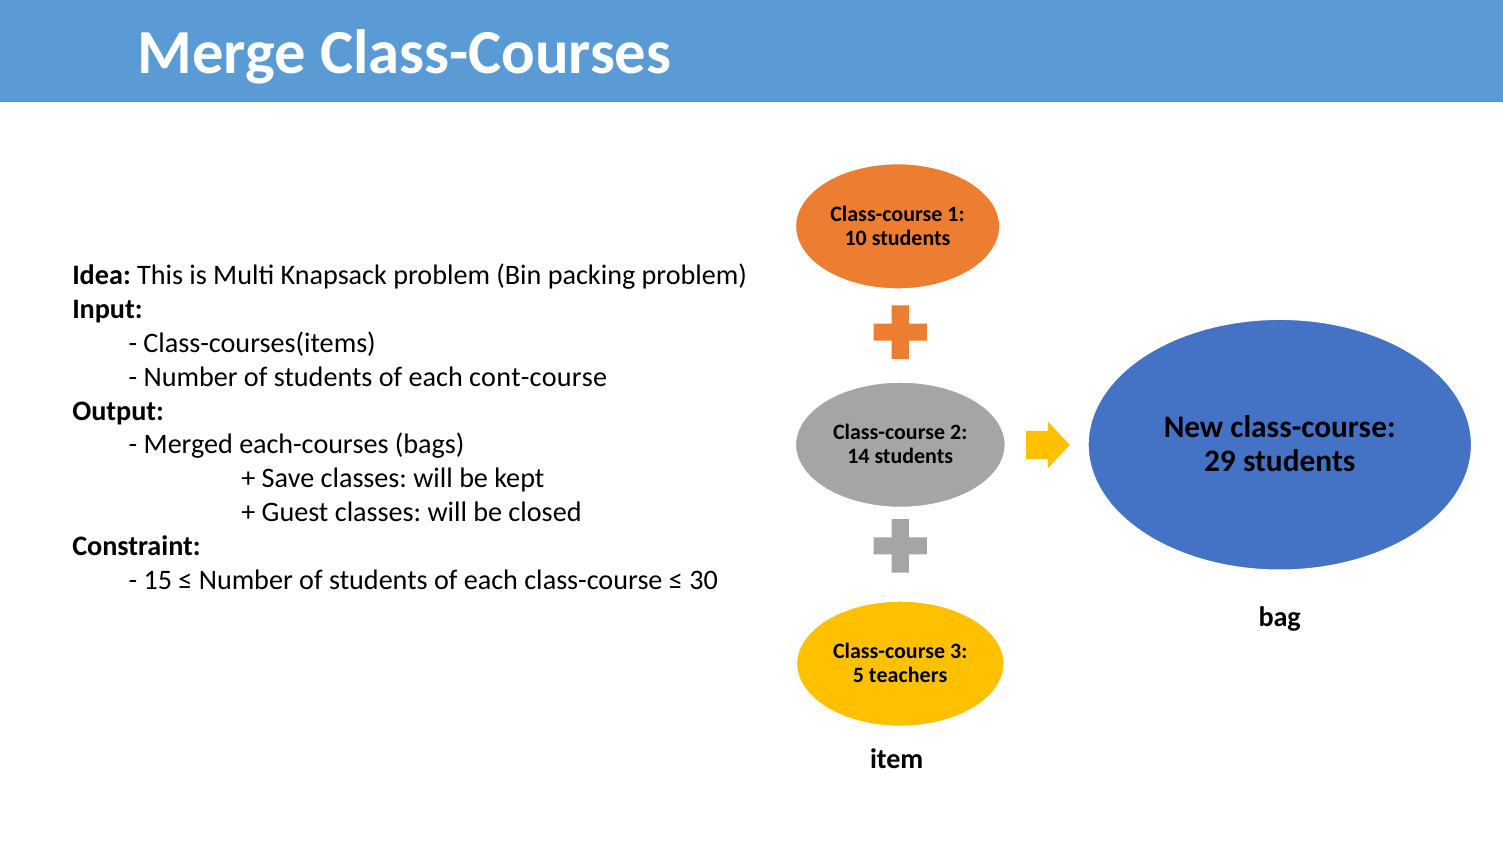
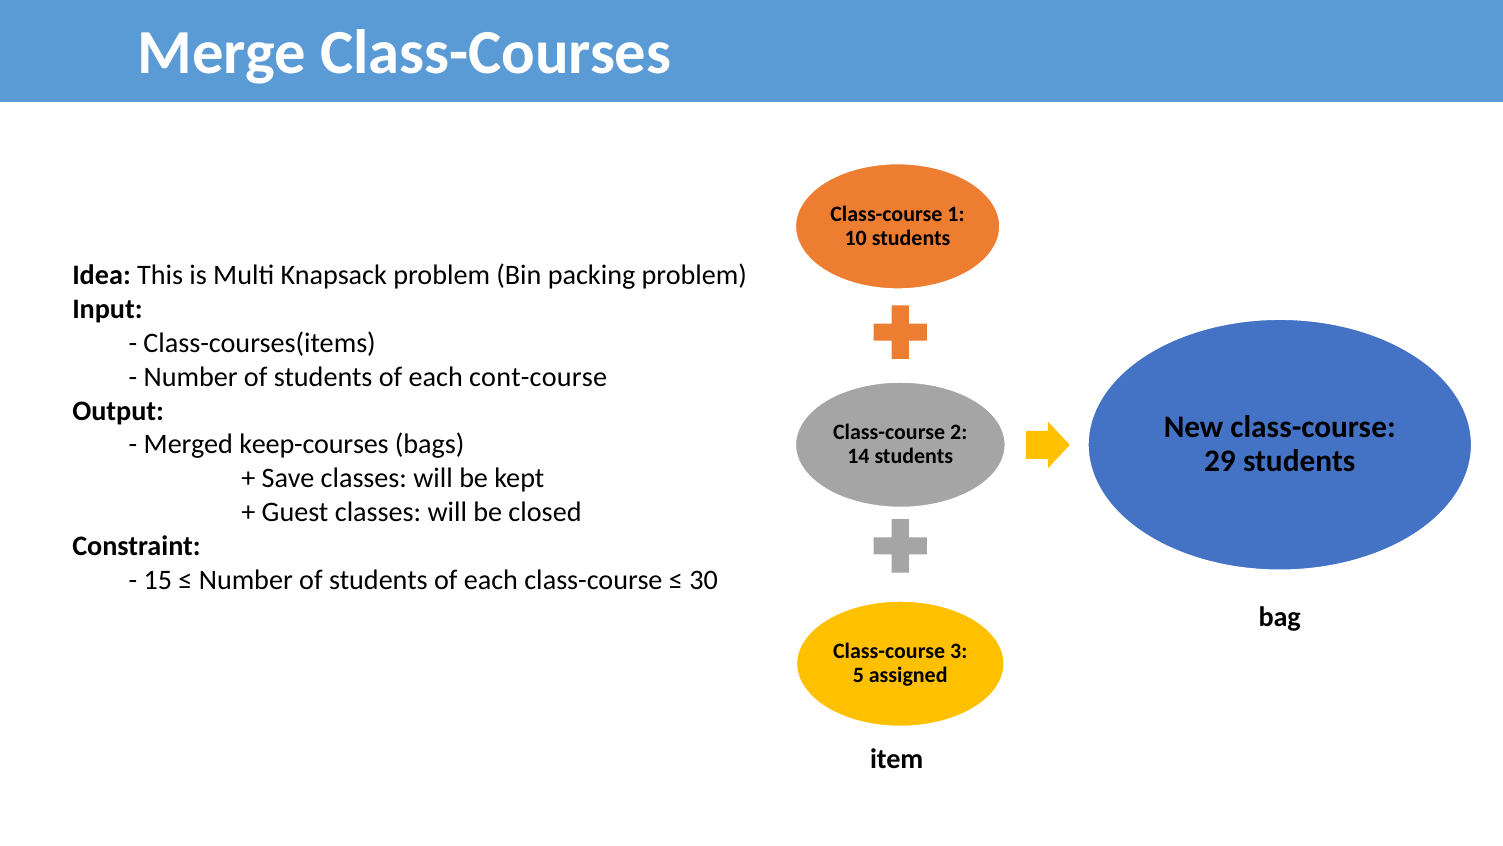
each-courses: each-courses -> keep-courses
teachers: teachers -> assigned
